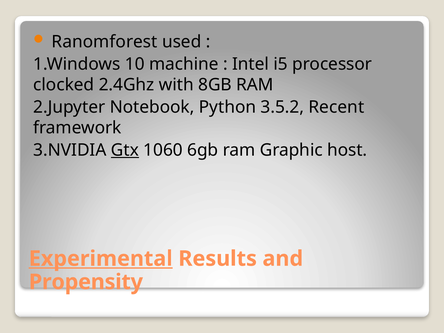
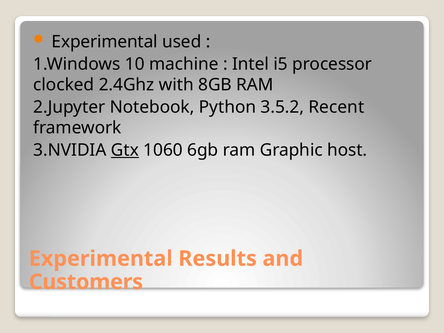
Ranomforest at (105, 42): Ranomforest -> Experimental
Experimental at (101, 259) underline: present -> none
Propensity: Propensity -> Customers
